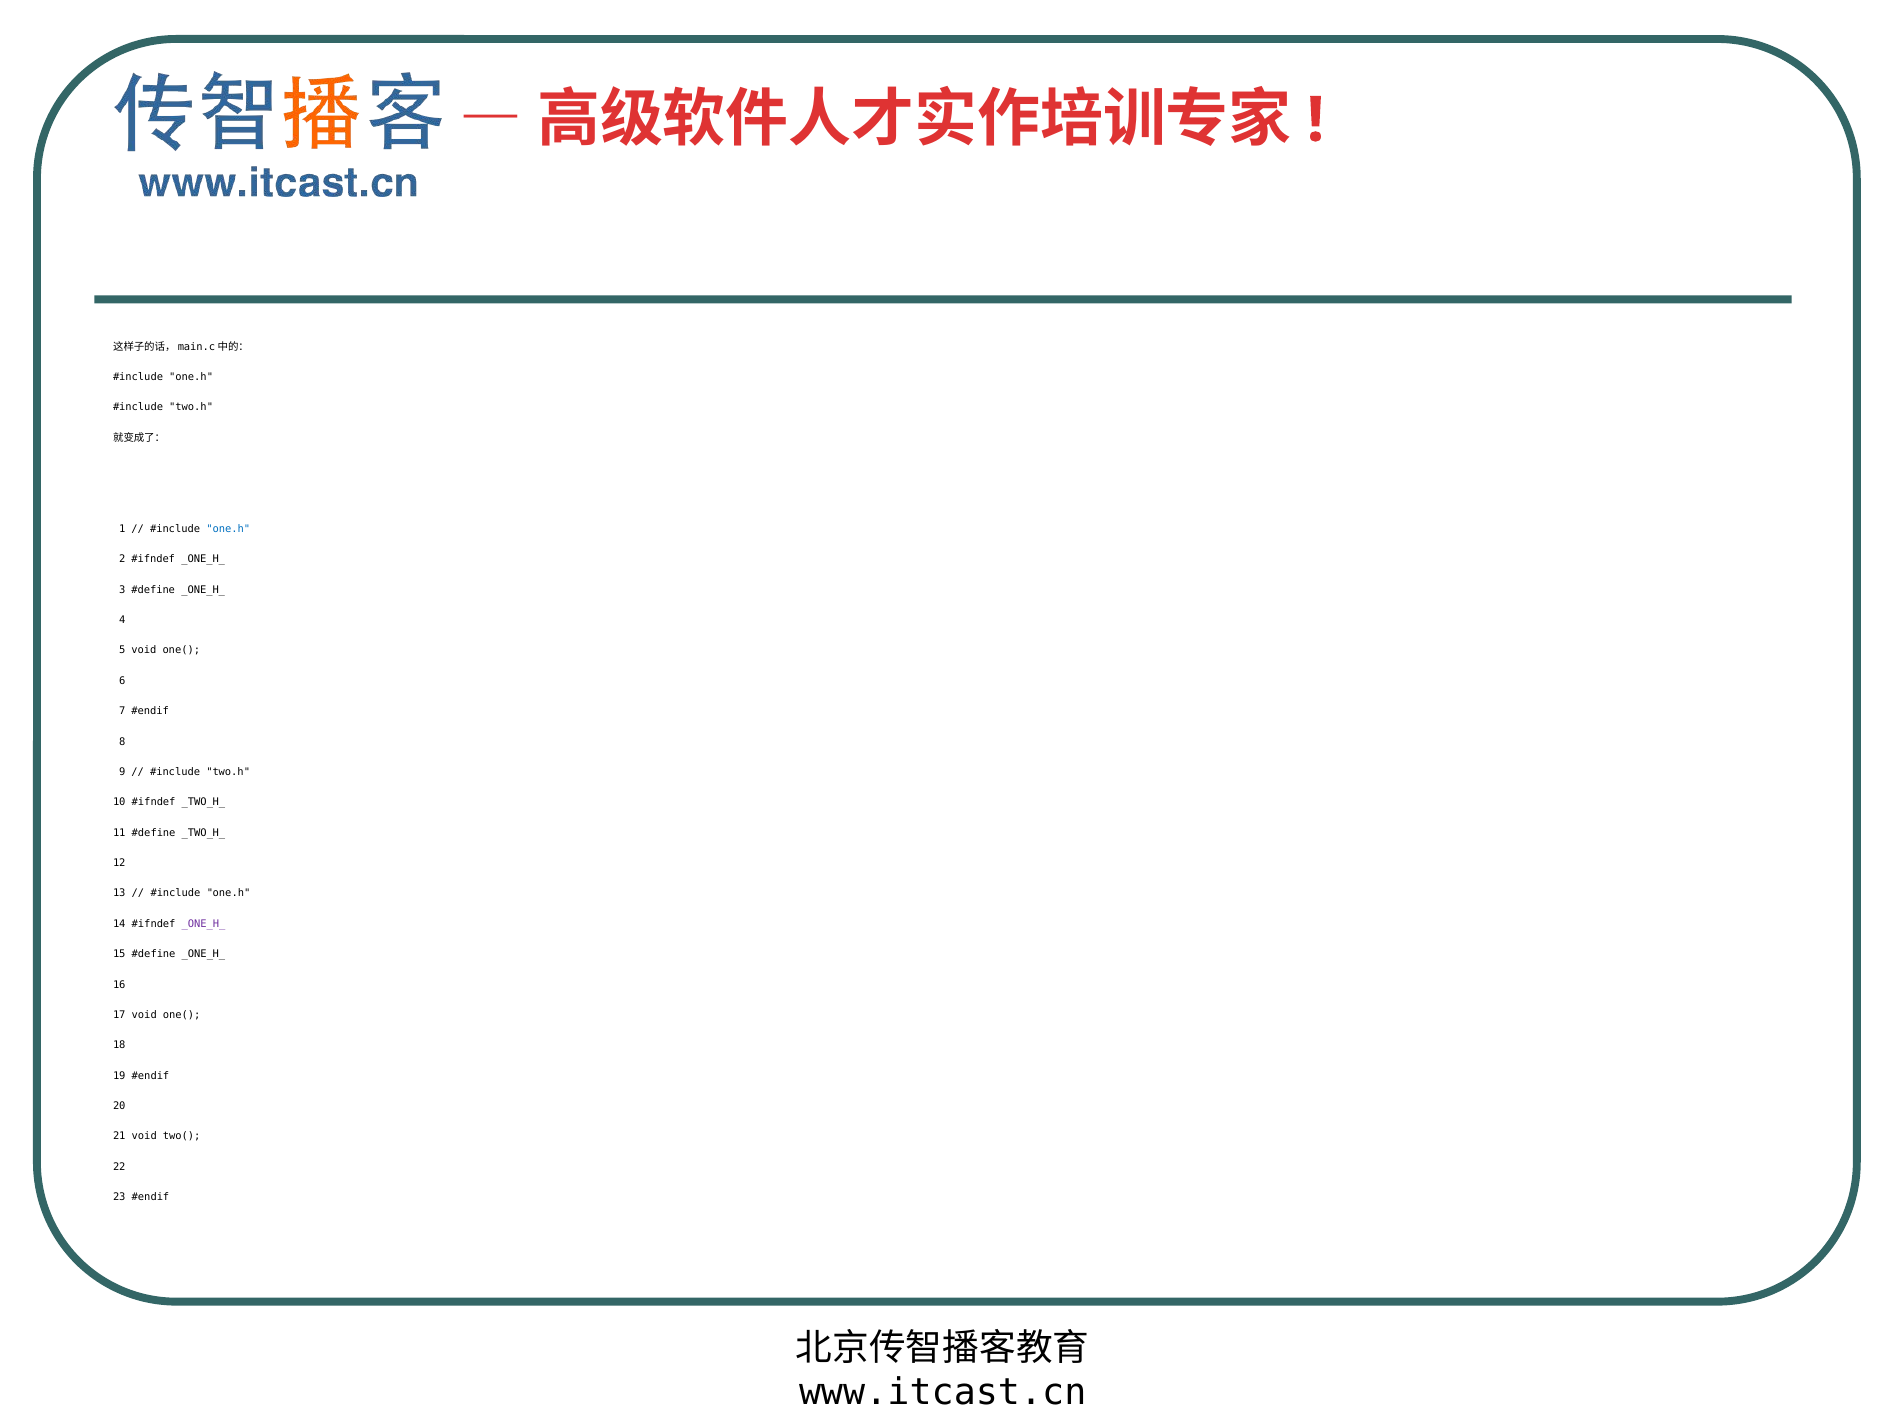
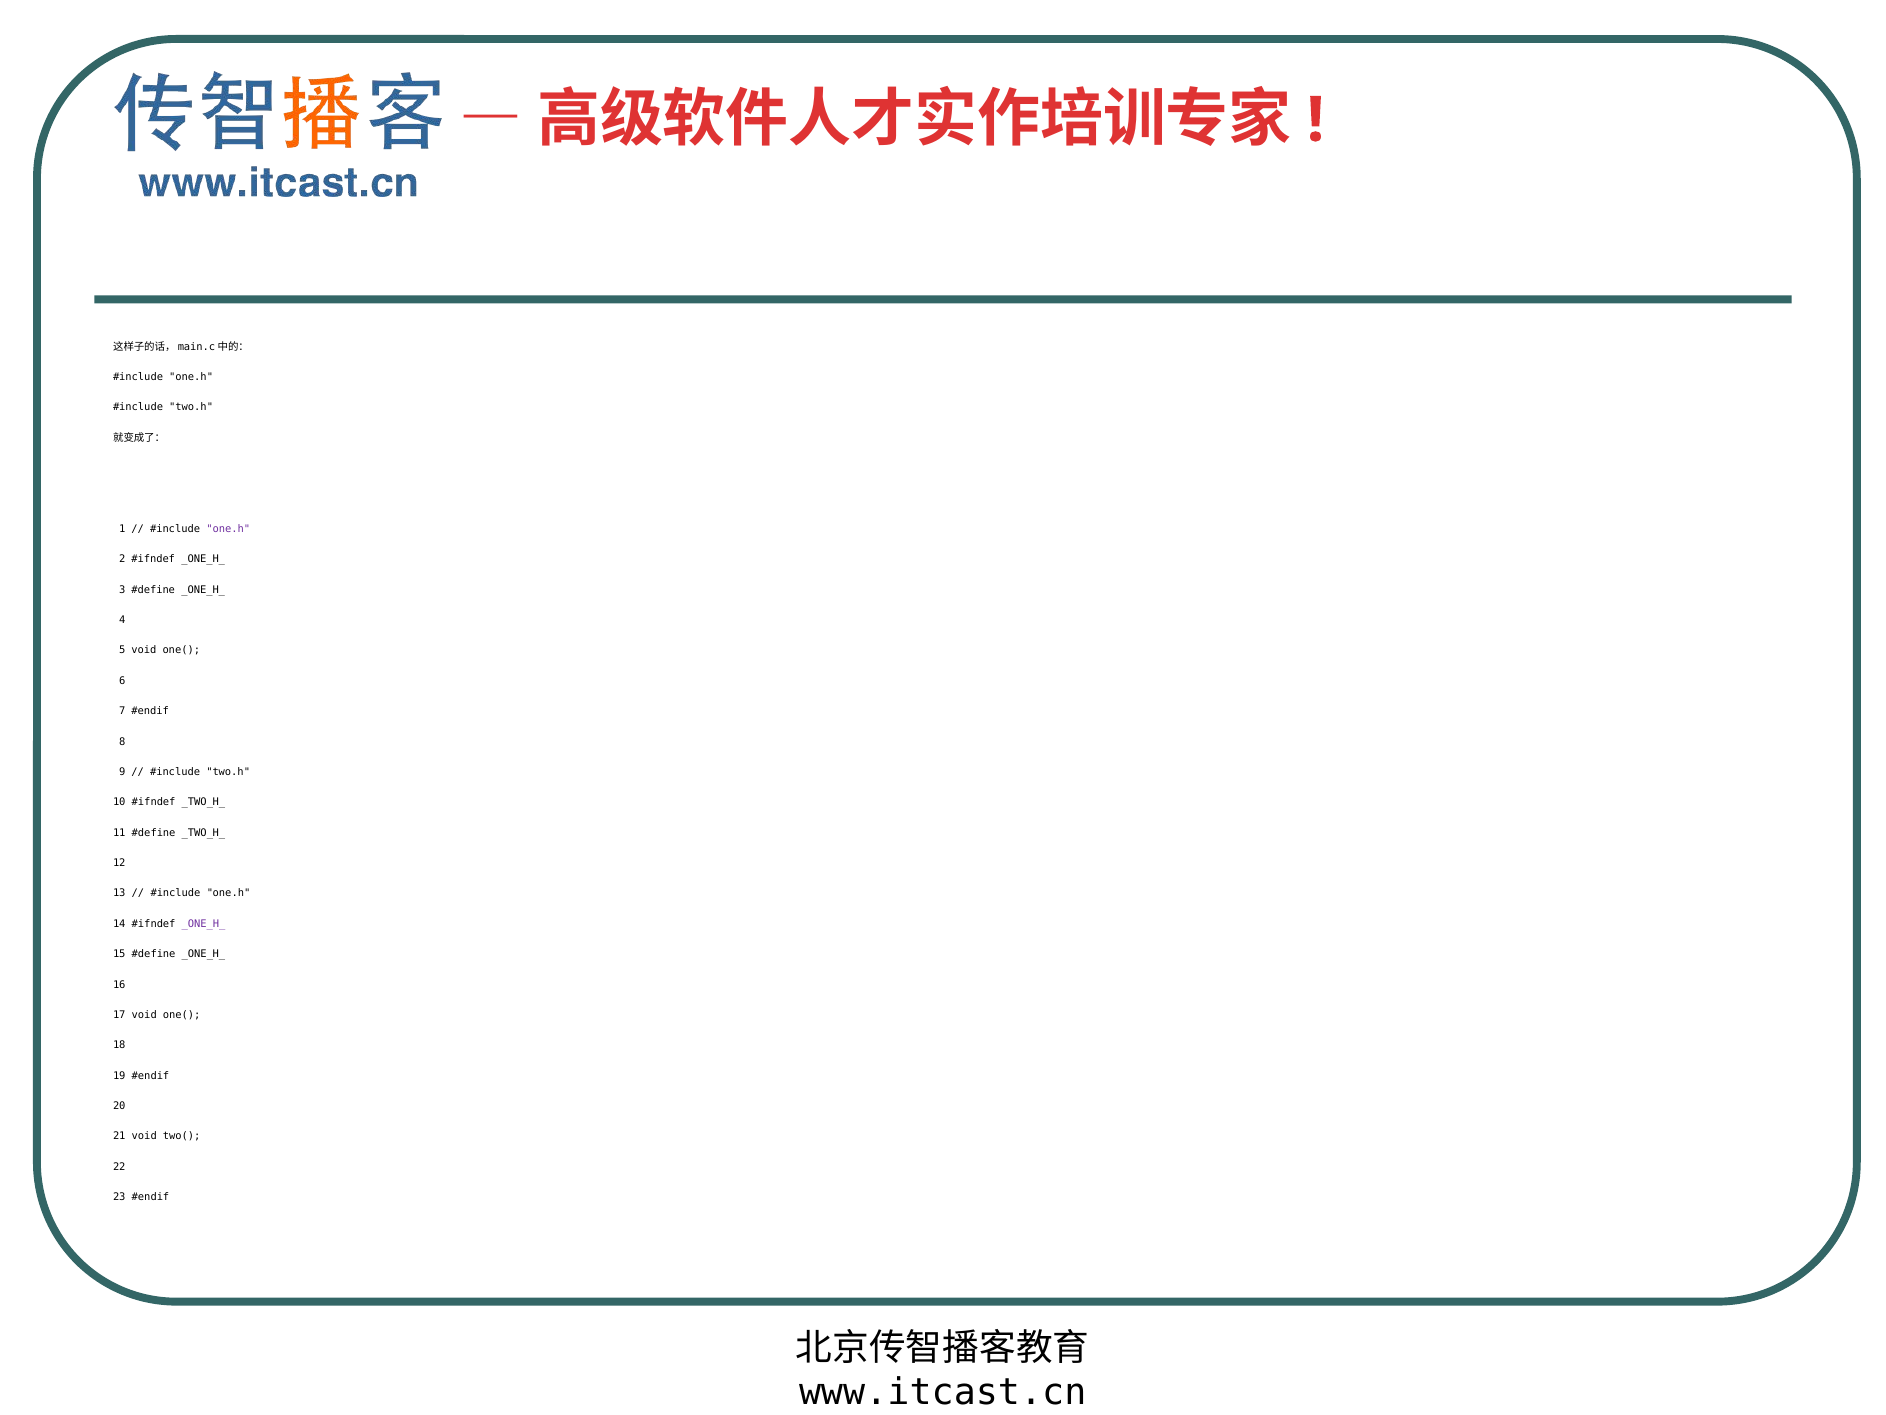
one.h at (228, 529) colour: blue -> purple
